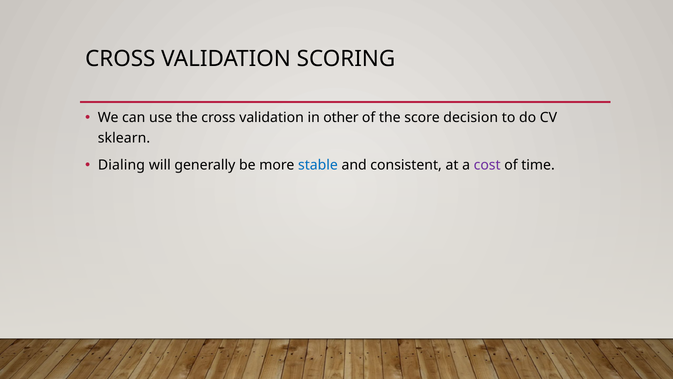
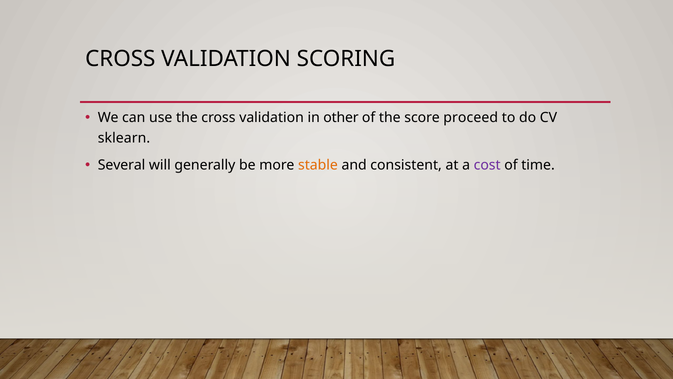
decision: decision -> proceed
Dialing: Dialing -> Several
stable colour: blue -> orange
